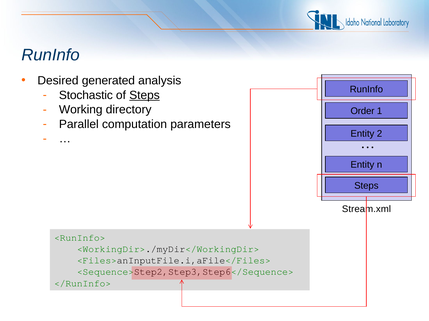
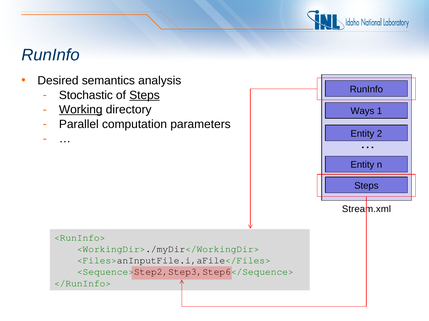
generated: generated -> semantics
Working underline: none -> present
Order: Order -> Ways
